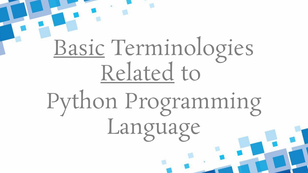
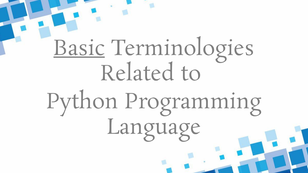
Related underline: present -> none
